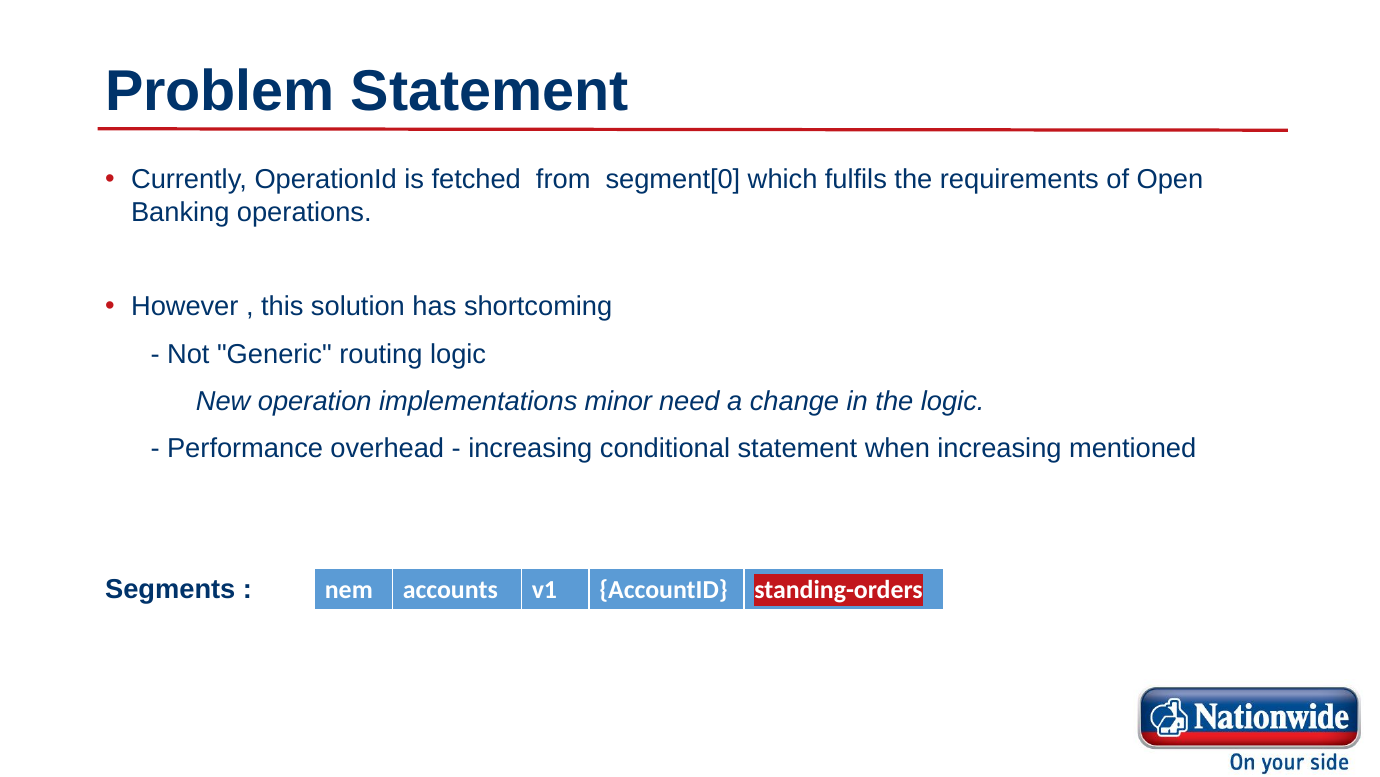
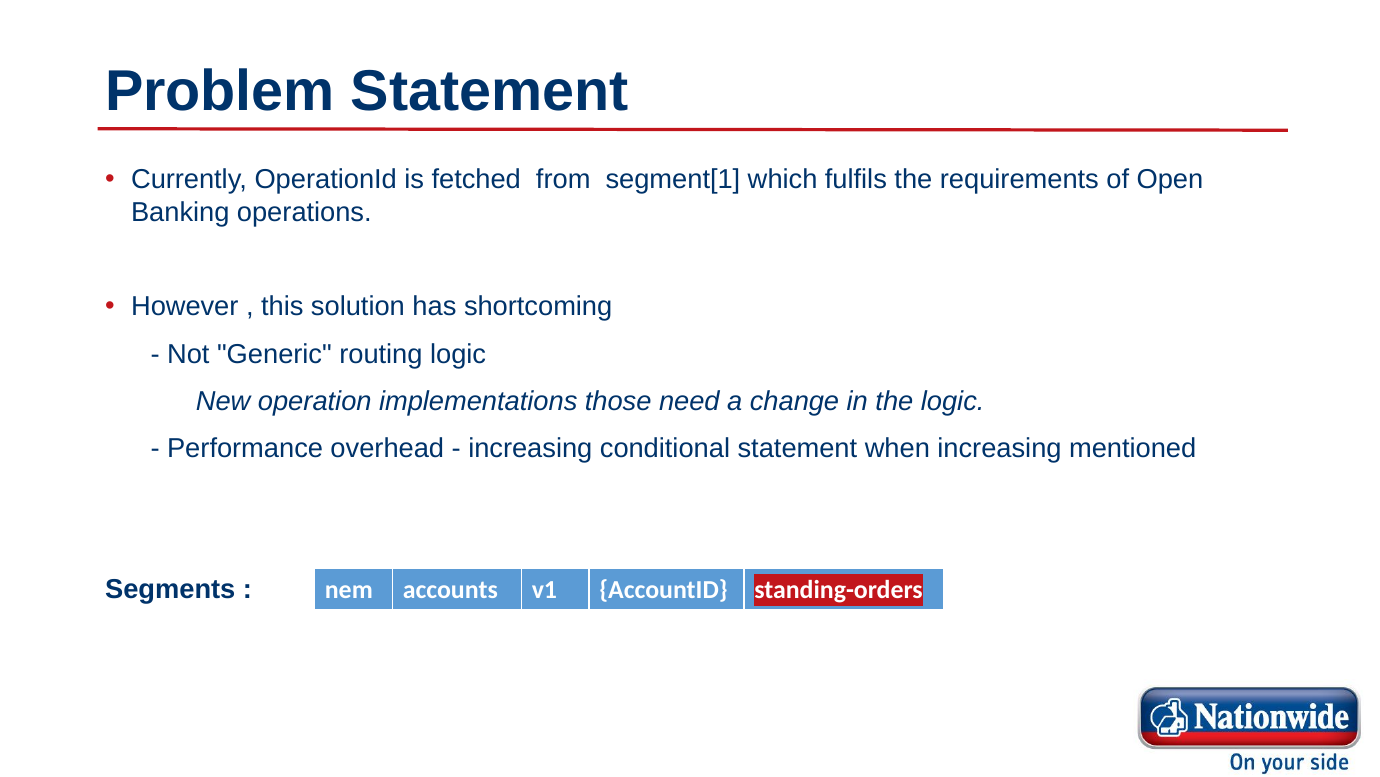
segment[0: segment[0 -> segment[1
minor: minor -> those
